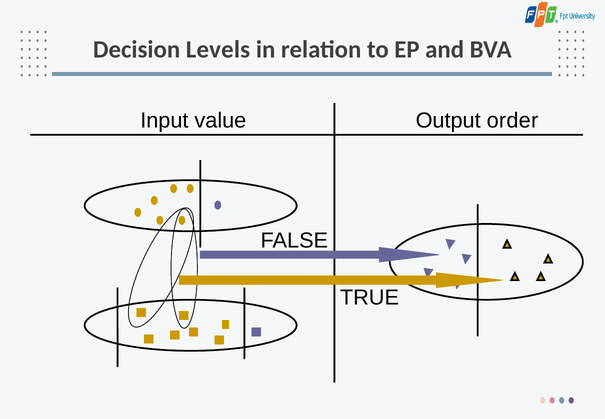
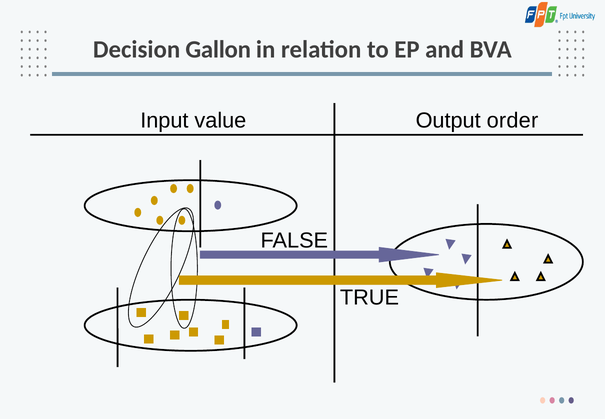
Levels: Levels -> Gallon
